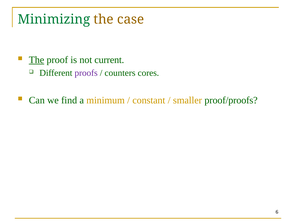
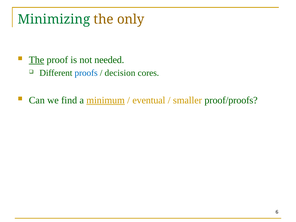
case: case -> only
current: current -> needed
proofs colour: purple -> blue
counters: counters -> decision
minimum underline: none -> present
constant: constant -> eventual
